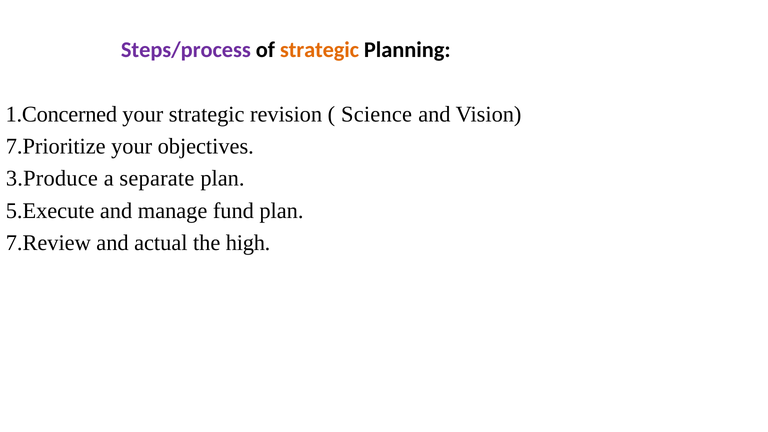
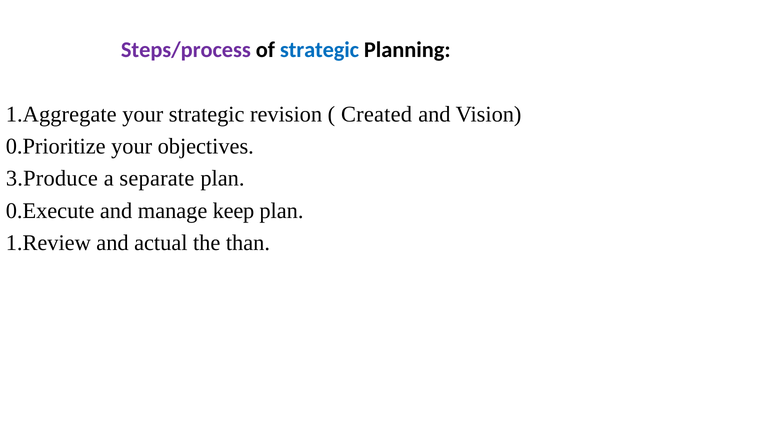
strategic at (319, 50) colour: orange -> blue
1.Concerned: 1.Concerned -> 1.Aggregate
Science: Science -> Created
7.Prioritize: 7.Prioritize -> 0.Prioritize
5.Execute: 5.Execute -> 0.Execute
fund: fund -> keep
7.Review: 7.Review -> 1.Review
high: high -> than
